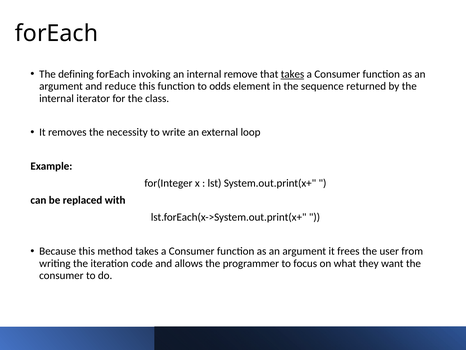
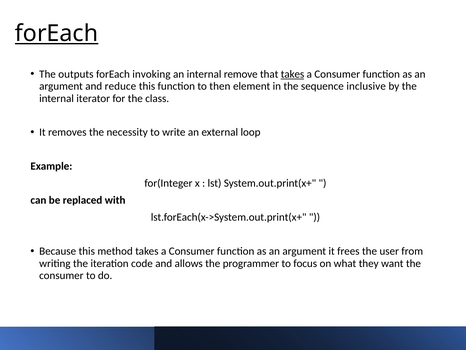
forEach at (57, 33) underline: none -> present
defining: defining -> outputs
odds: odds -> then
returned: returned -> inclusive
